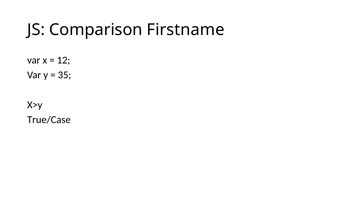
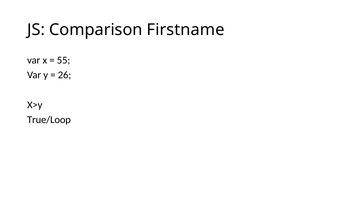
12: 12 -> 55
35: 35 -> 26
True/Case: True/Case -> True/Loop
